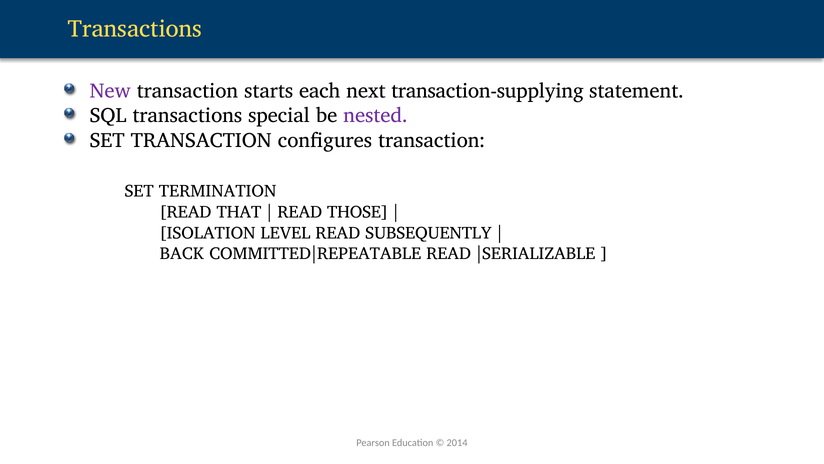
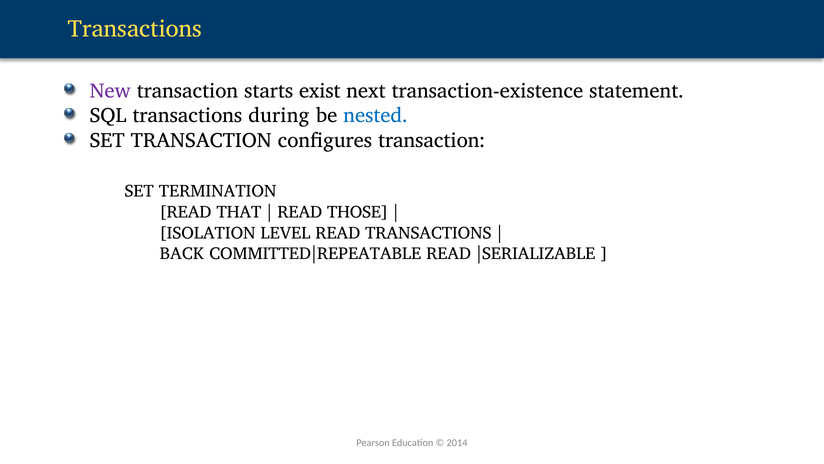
each: each -> exist
transaction-supplying: transaction-supplying -> transaction-existence
special: special -> during
nested colour: purple -> blue
READ SUBSEQUENTLY: SUBSEQUENTLY -> TRANSACTIONS
